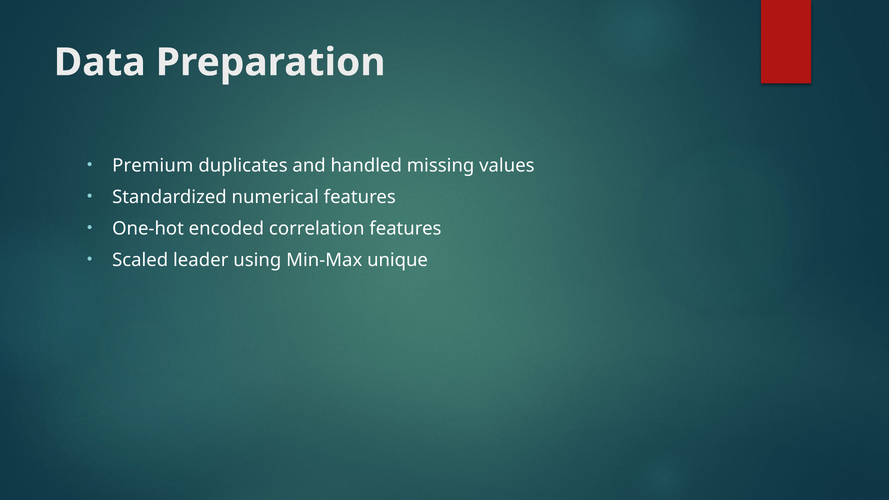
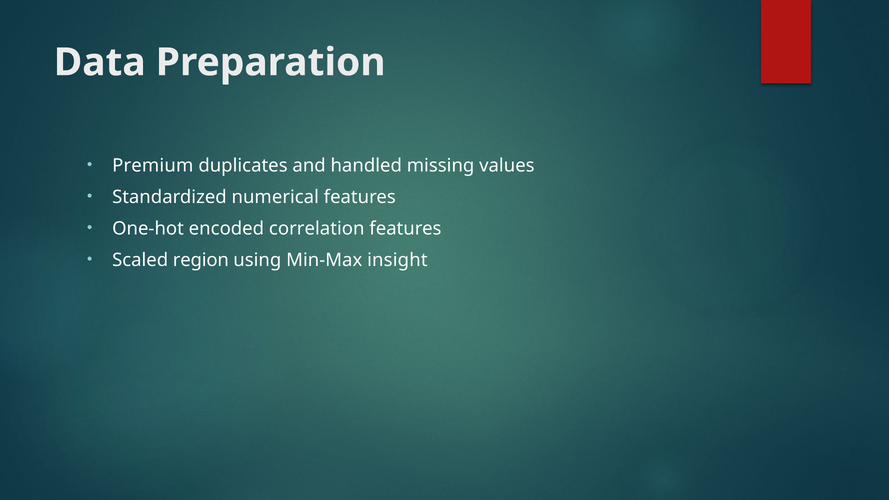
leader: leader -> region
unique: unique -> insight
